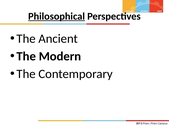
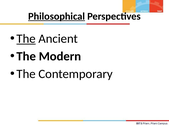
The at (26, 39) underline: none -> present
